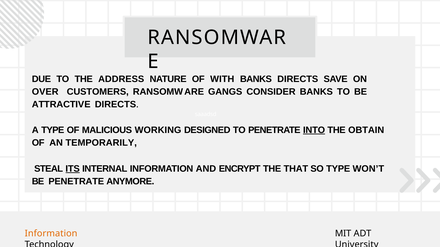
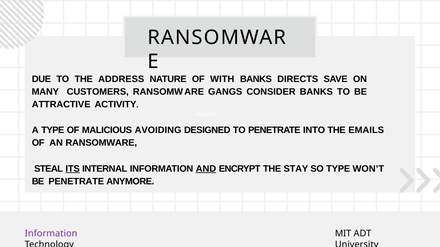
OVER: OVER -> MANY
ATTRACTIVE DIRECTS: DIRECTS -> ACTIVITY
WORKING: WORKING -> AVOIDING
INTO underline: present -> none
OBTAIN: OBTAIN -> EMAILS
AN TEMPORARILY: TEMPORARILY -> RANSOMWARE
AND underline: none -> present
THAT: THAT -> STAY
Information at (51, 234) colour: orange -> purple
